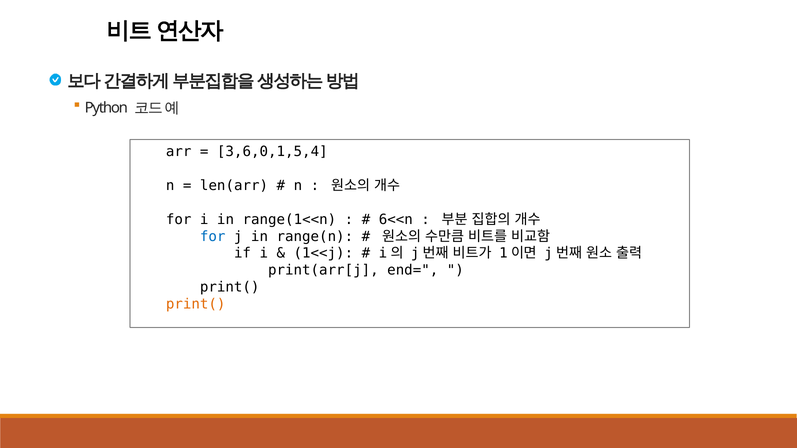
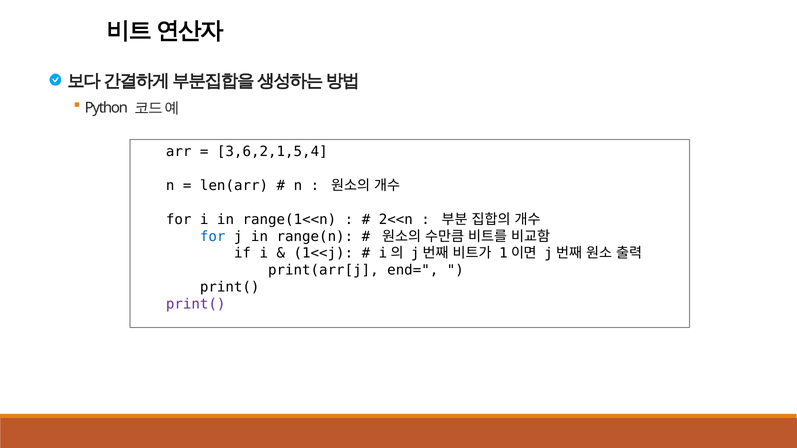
3,6,0,1,5,4: 3,6,0,1,5,4 -> 3,6,2,1,5,4
6<<n: 6<<n -> 2<<n
print( at (196, 304) colour: orange -> purple
